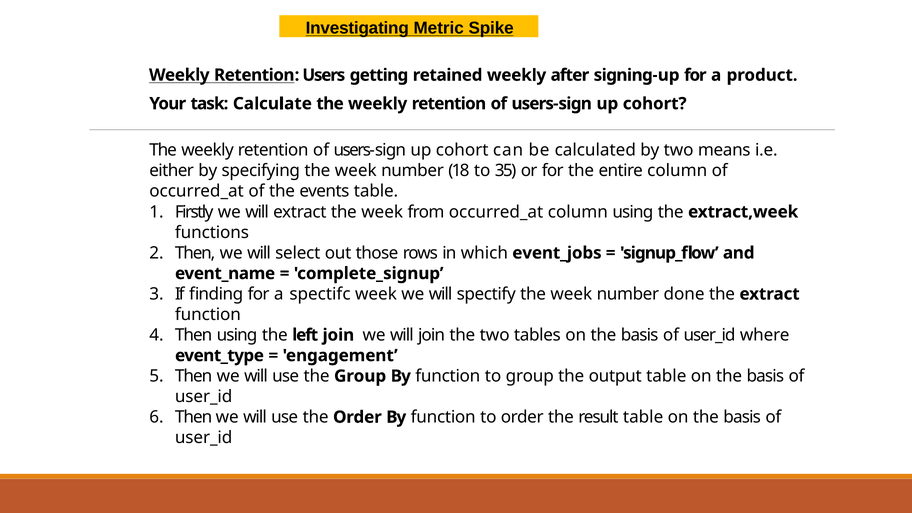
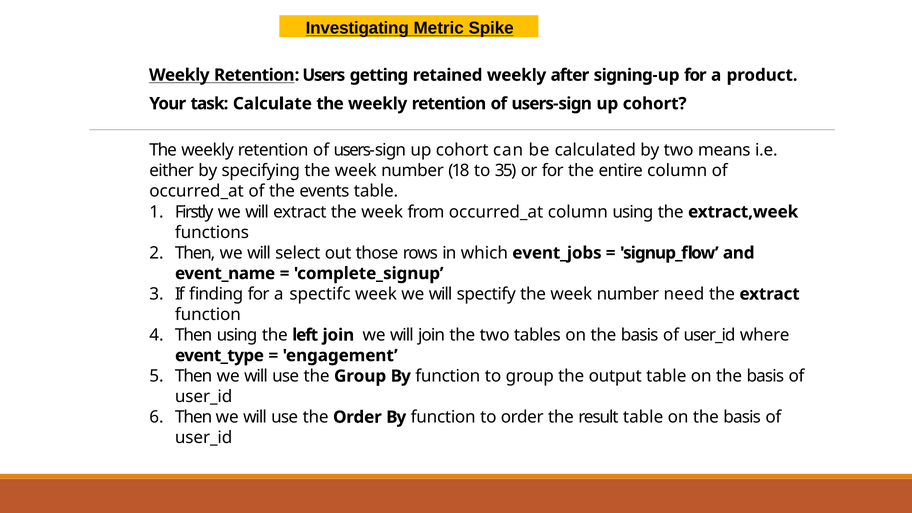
done: done -> need
